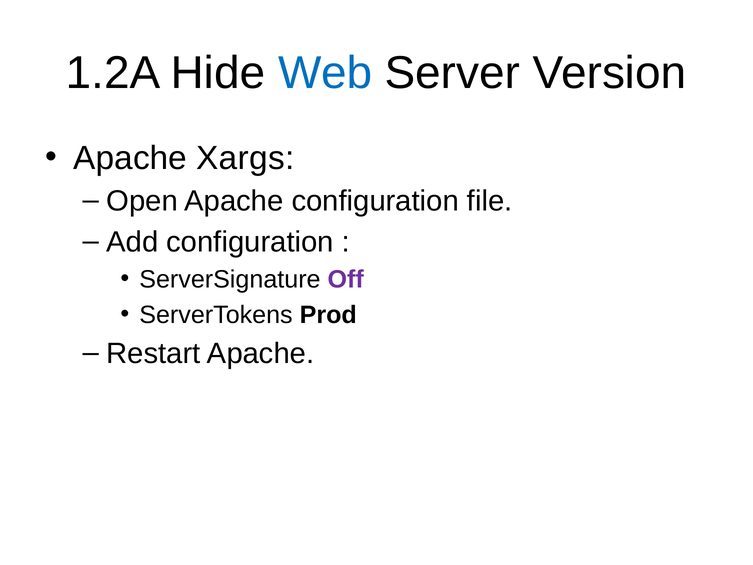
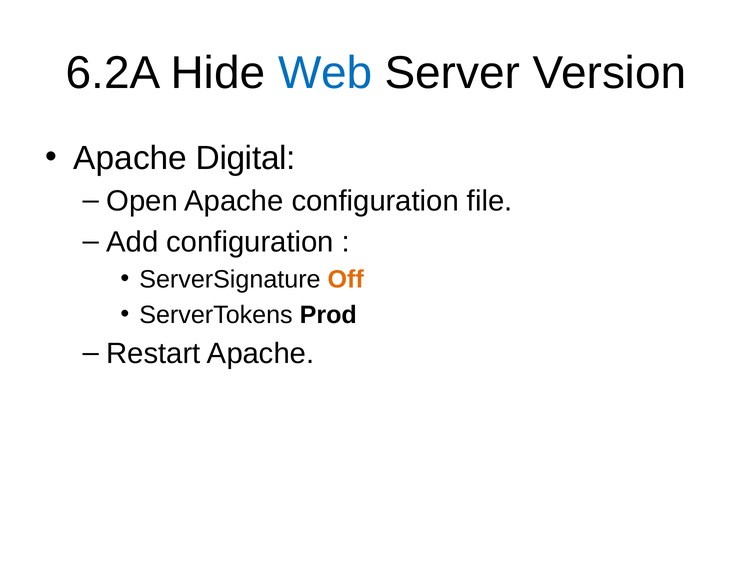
1.2A: 1.2A -> 6.2A
Xargs: Xargs -> Digital
Off colour: purple -> orange
